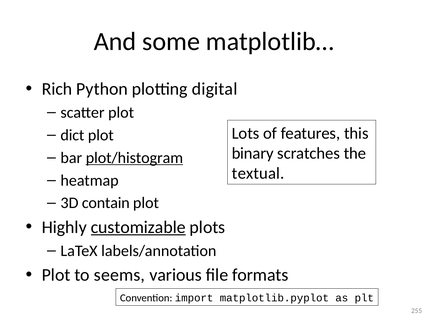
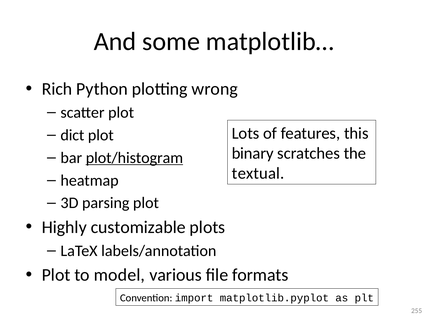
digital: digital -> wrong
contain: contain -> parsing
customizable underline: present -> none
seems: seems -> model
